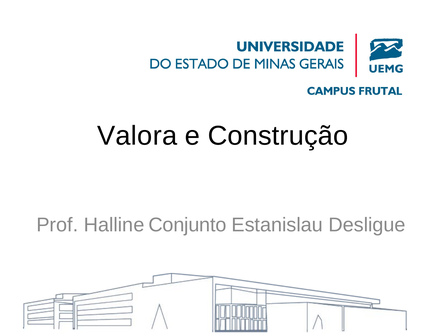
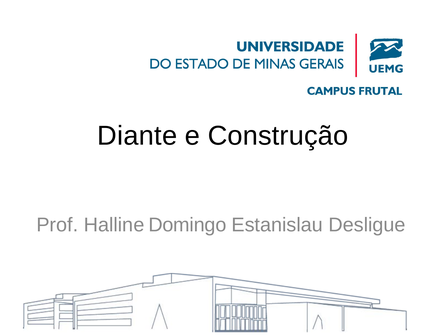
Valora: Valora -> Diante
Conjunto: Conjunto -> Domingo
